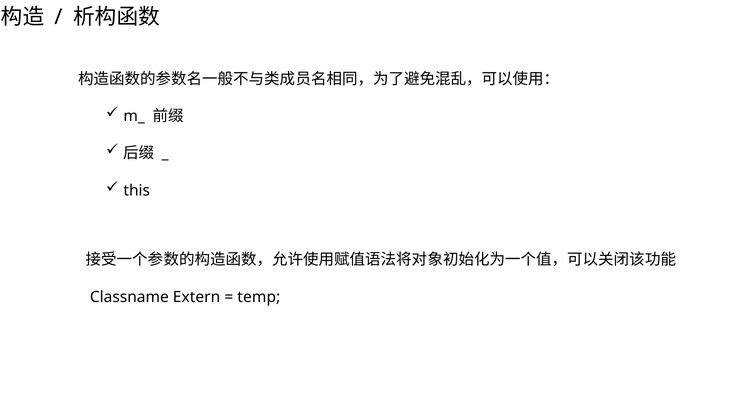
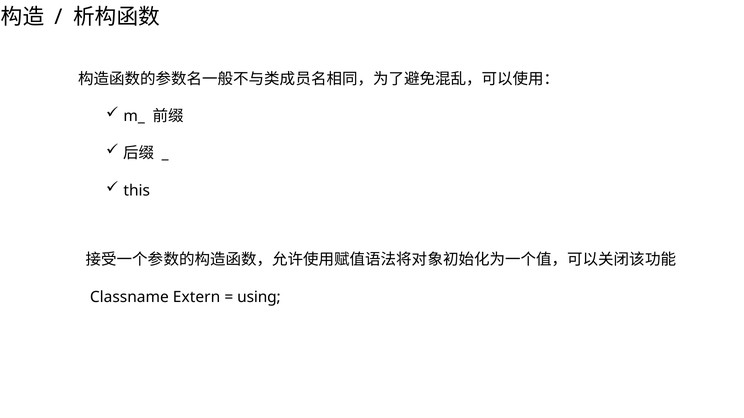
temp: temp -> using
